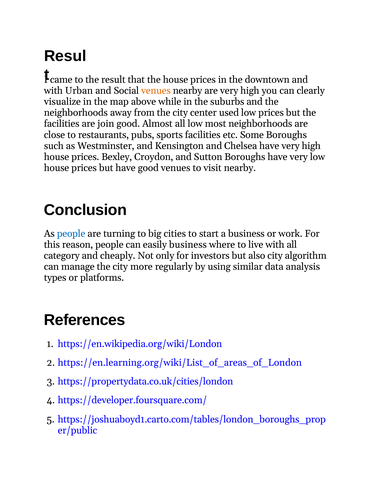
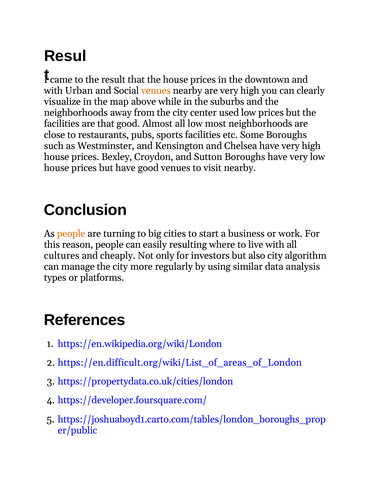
are join: join -> that
people at (71, 234) colour: blue -> orange
easily business: business -> resulting
category: category -> cultures
https://en.learning.org/wiki/List_of_areas_of_London: https://en.learning.org/wiki/List_of_areas_of_London -> https://en.difficult.org/wiki/List_of_areas_of_London
